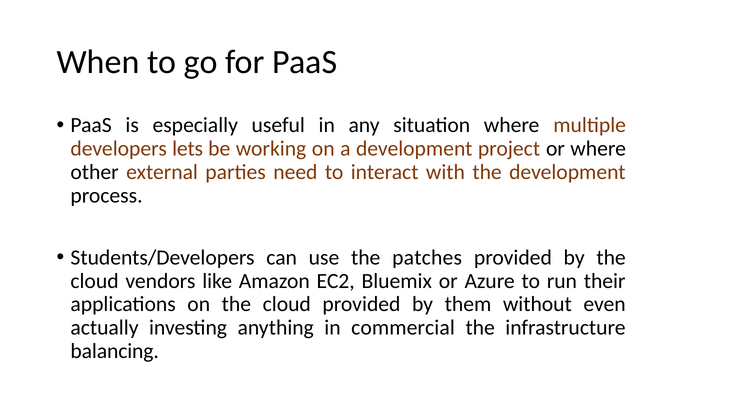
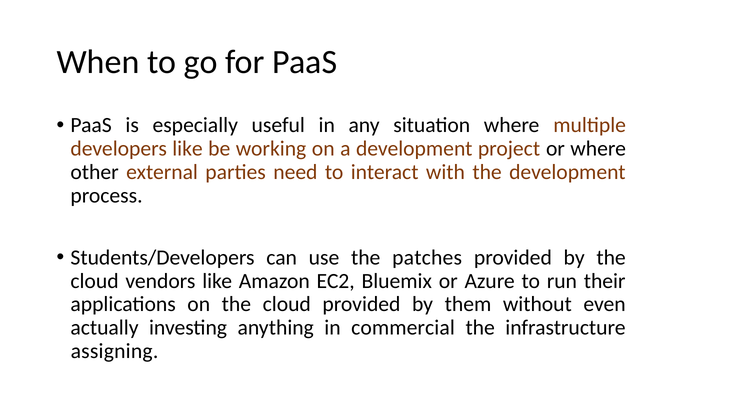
developers lets: lets -> like
balancing: balancing -> assigning
